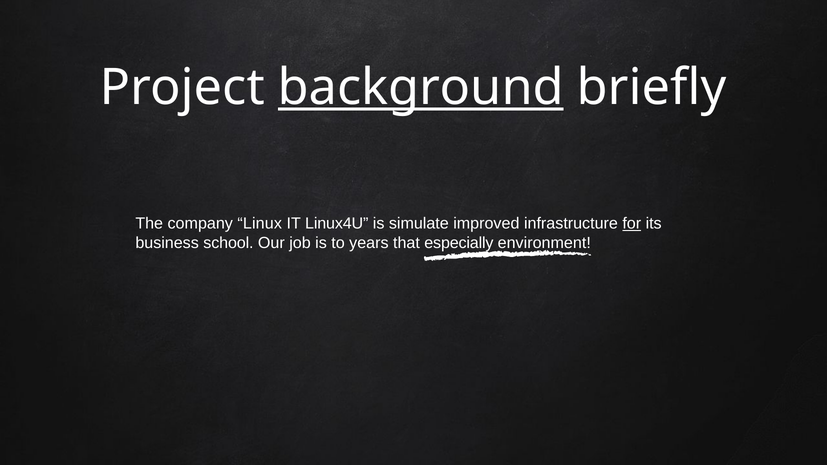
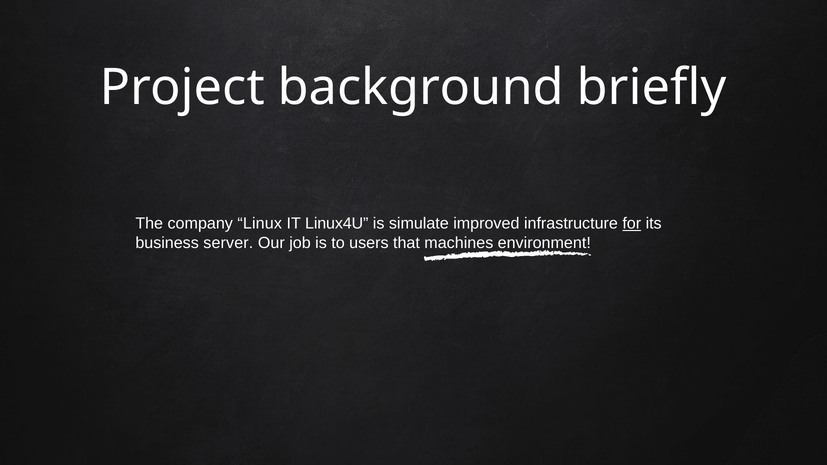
background underline: present -> none
school: school -> server
years: years -> users
especially: especially -> machines
